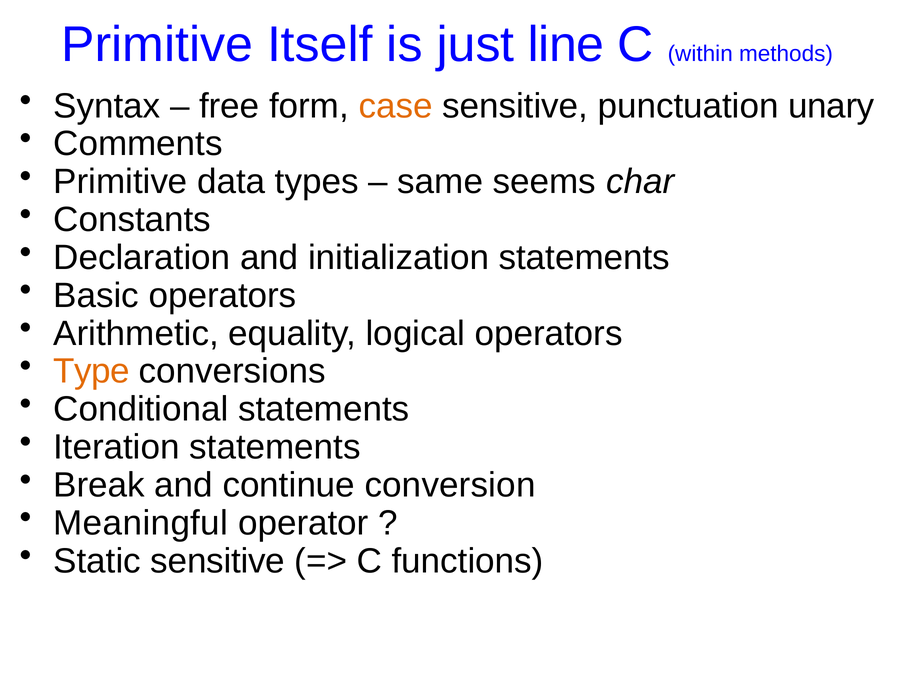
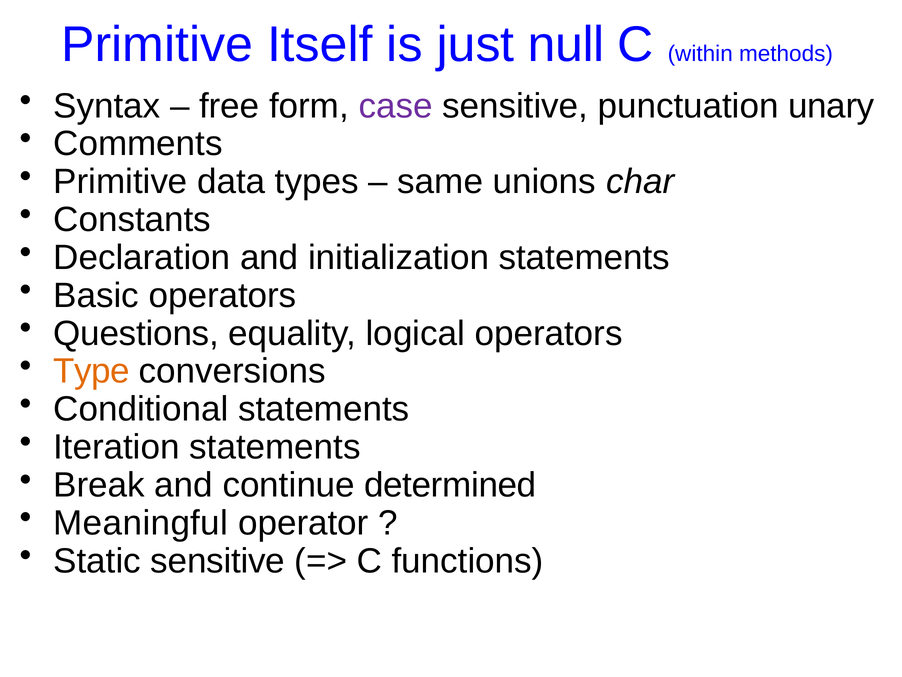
line: line -> null
case colour: orange -> purple
seems: seems -> unions
Arithmetic: Arithmetic -> Questions
conversion: conversion -> determined
